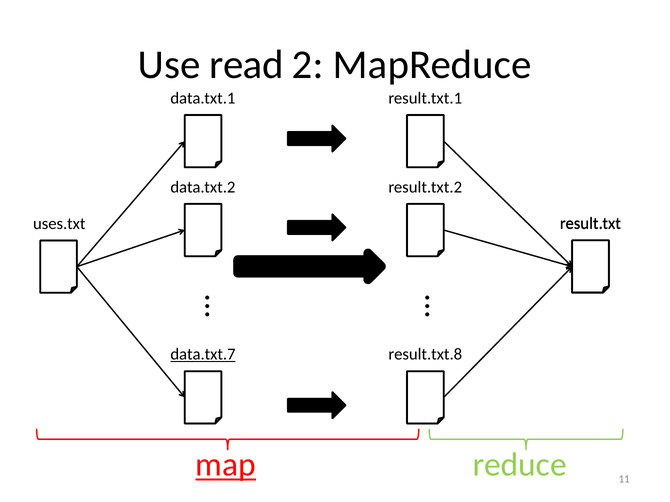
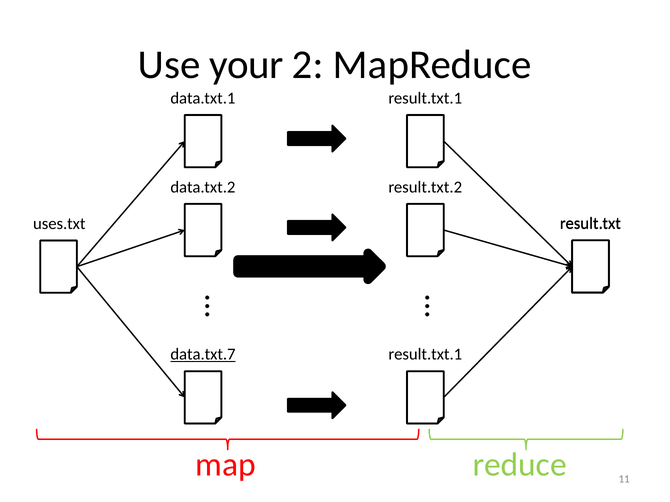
read: read -> your
result.txt.8 at (425, 355): result.txt.8 -> result.txt.1
map underline: present -> none
